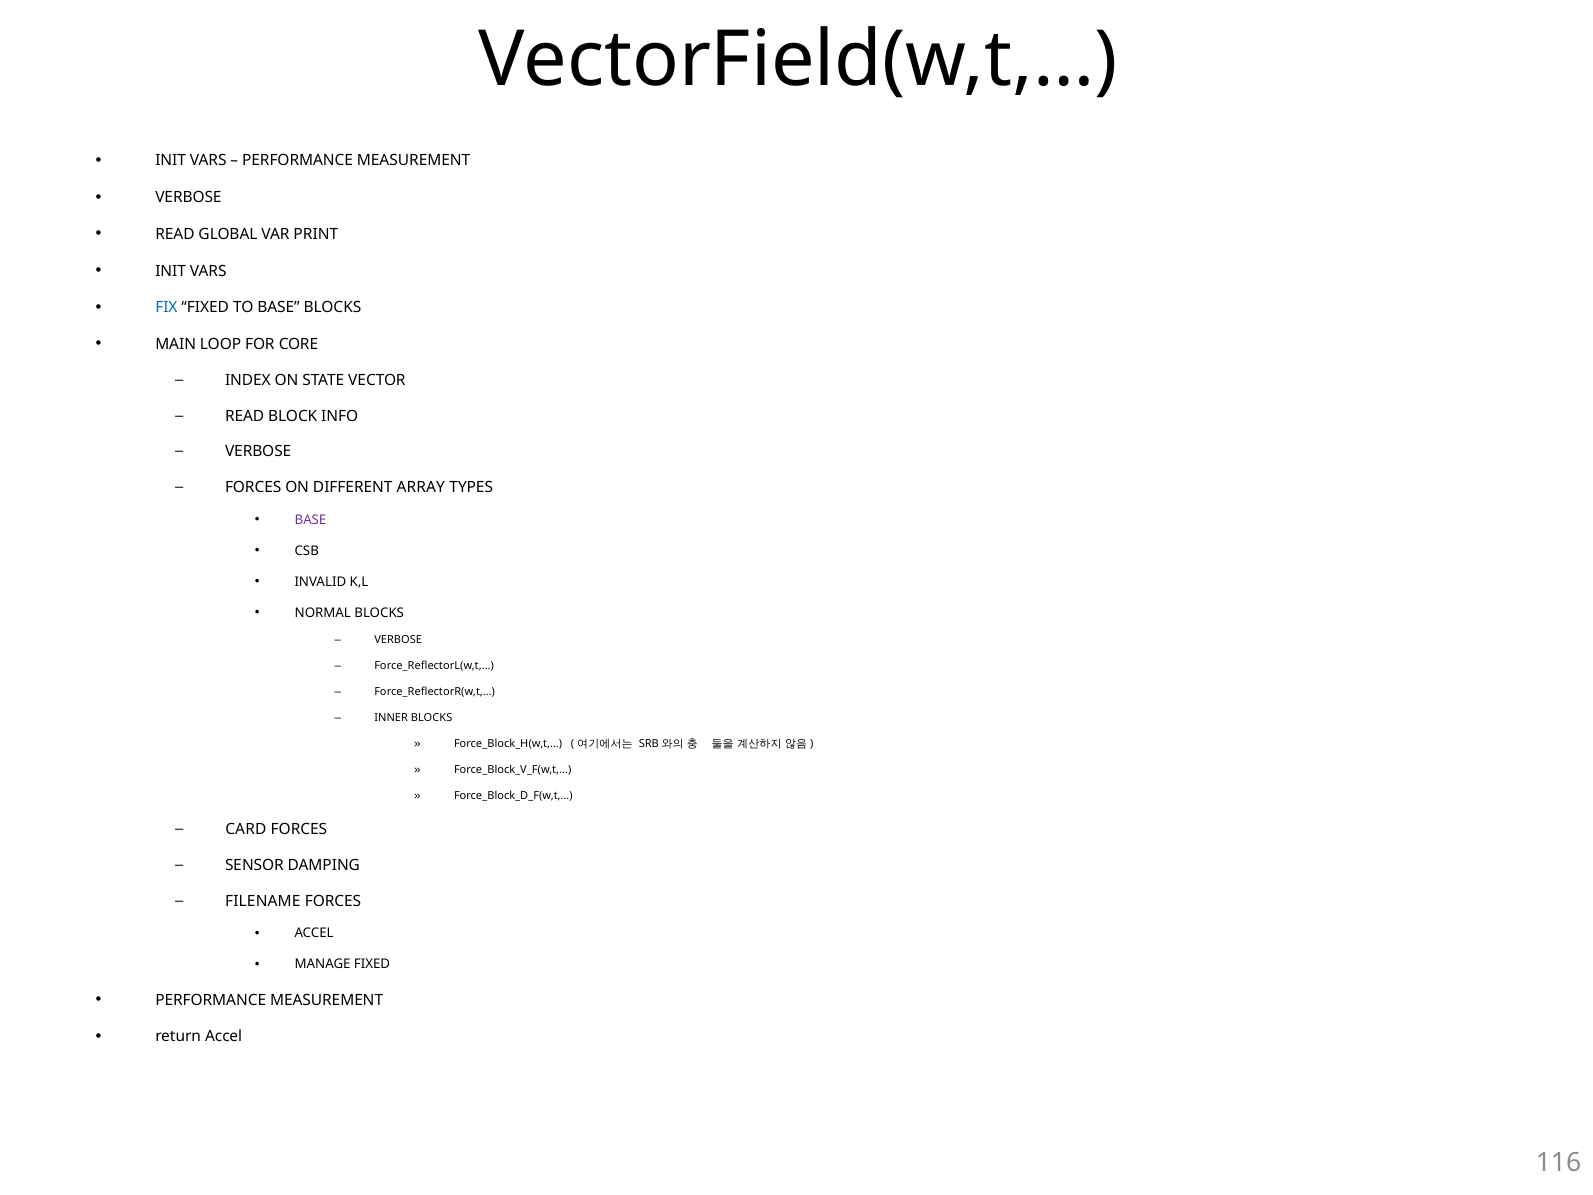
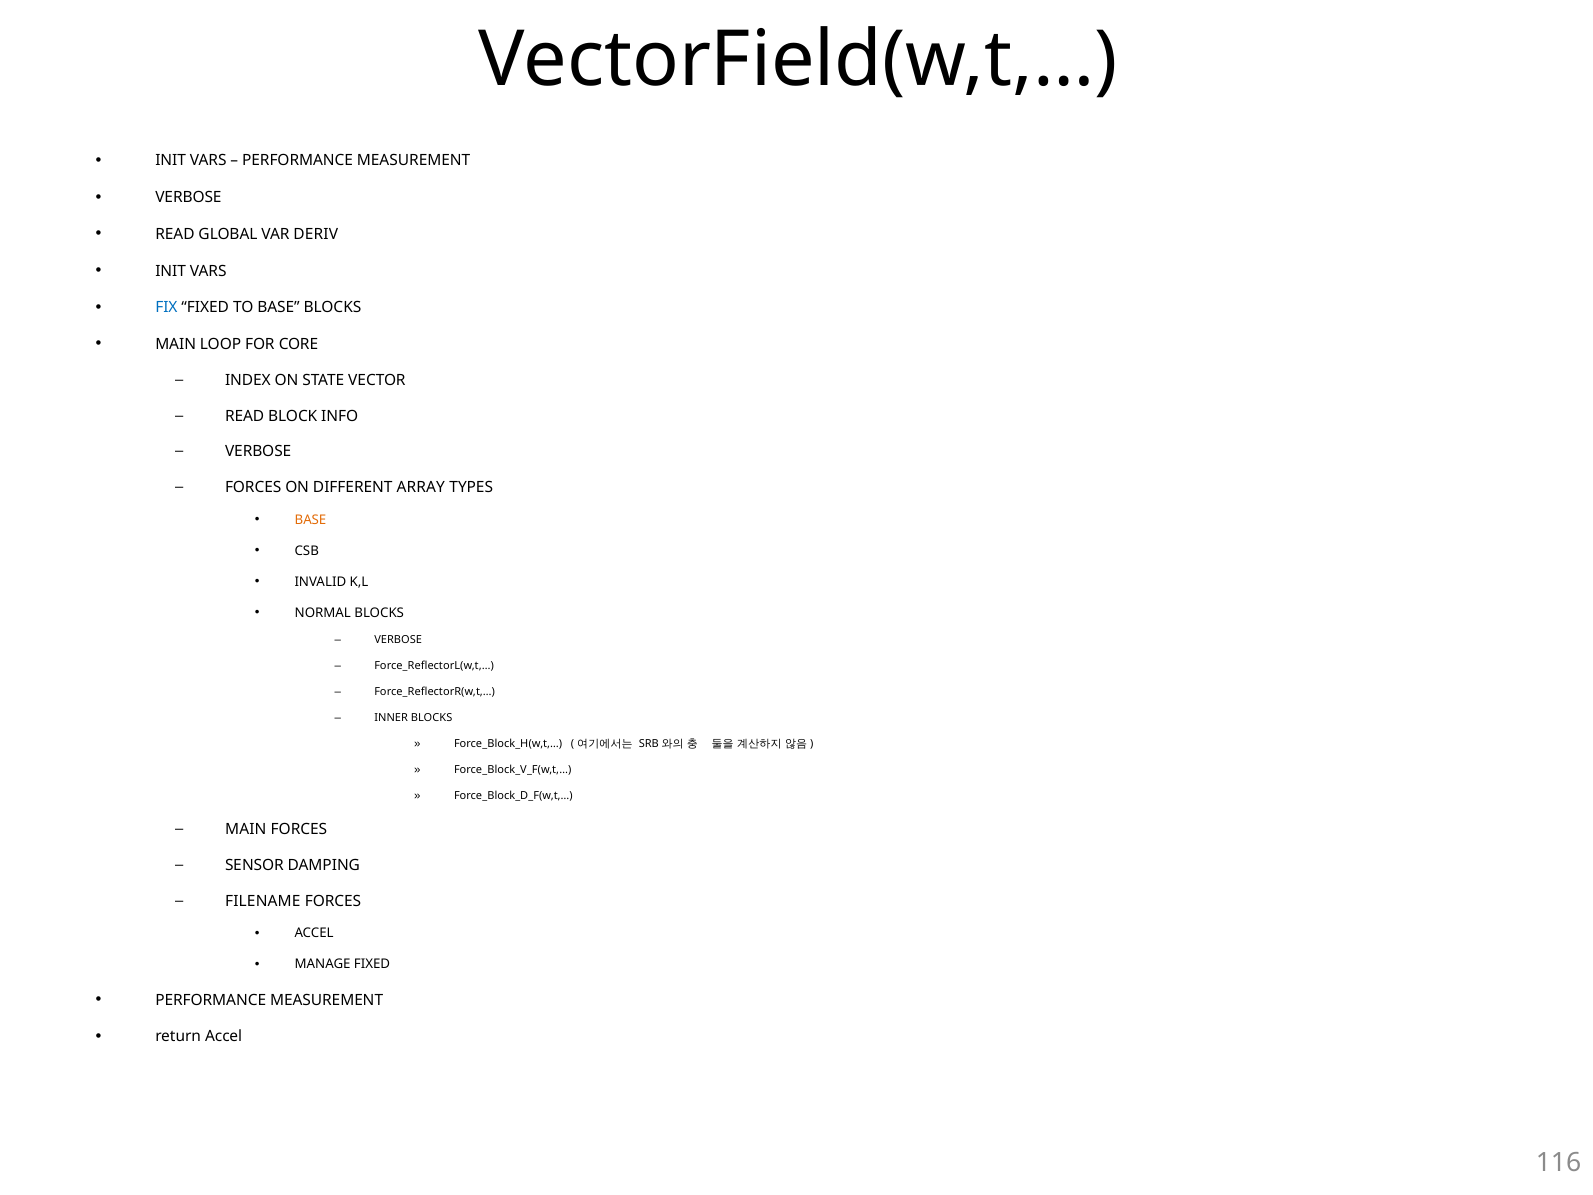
PRINT: PRINT -> DERIV
BASE at (311, 520) colour: purple -> orange
CARD at (246, 829): CARD -> MAIN
